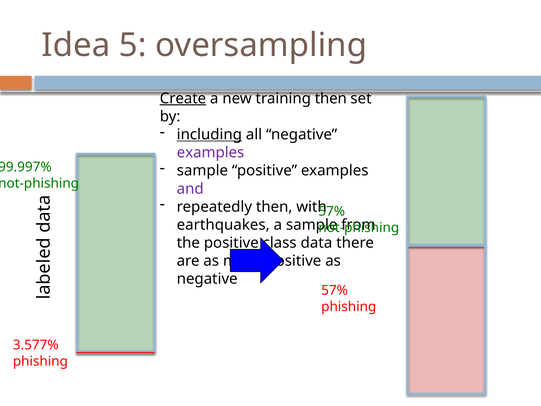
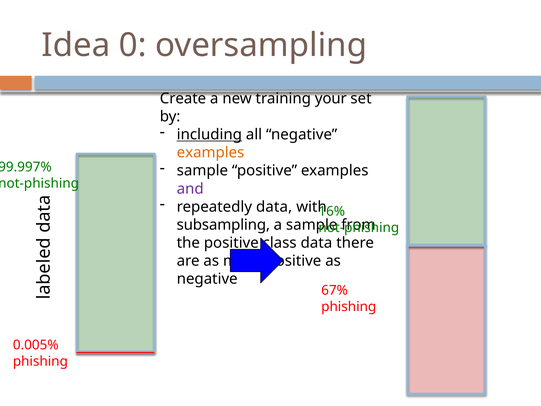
5: 5 -> 0
Create underline: present -> none
training then: then -> your
examples at (210, 153) colour: purple -> orange
repeatedly then: then -> data
57% at (332, 211): 57% -> 16%
earthquakes: earthquakes -> subsampling
57% at (335, 290): 57% -> 67%
3.577%: 3.577% -> 0.005%
